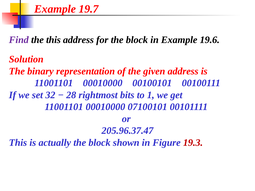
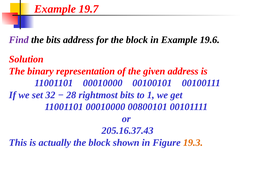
the this: this -> bits
07100101: 07100101 -> 00800101
205.96.37.47: 205.96.37.47 -> 205.16.37.43
19.3 colour: red -> orange
